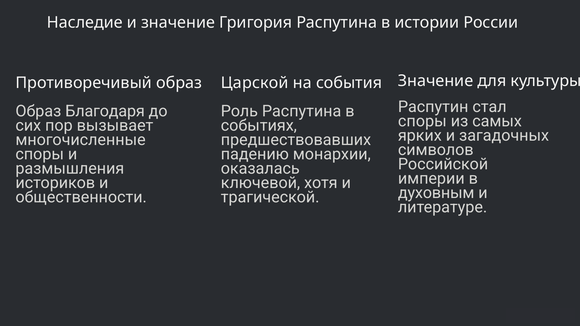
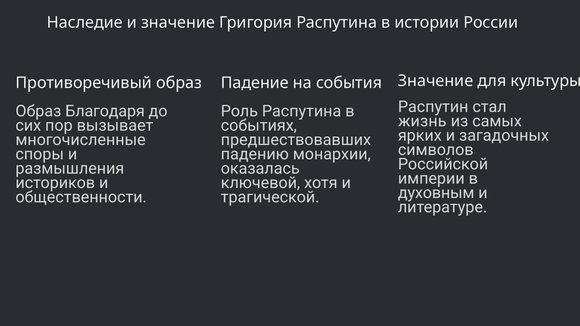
Царской: Царской -> Падение
споры at (422, 121): споры -> жизнь
